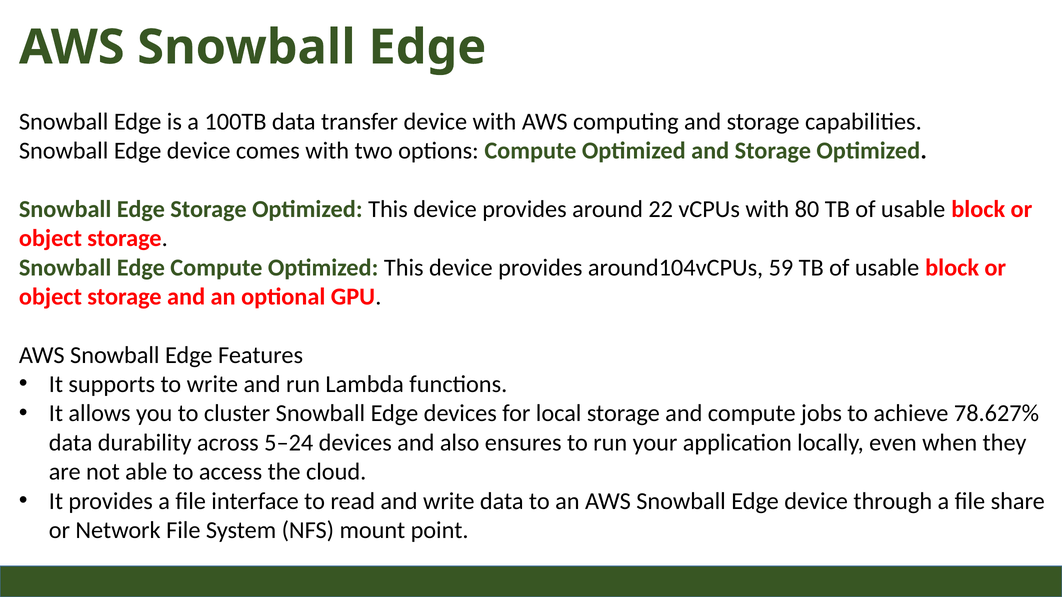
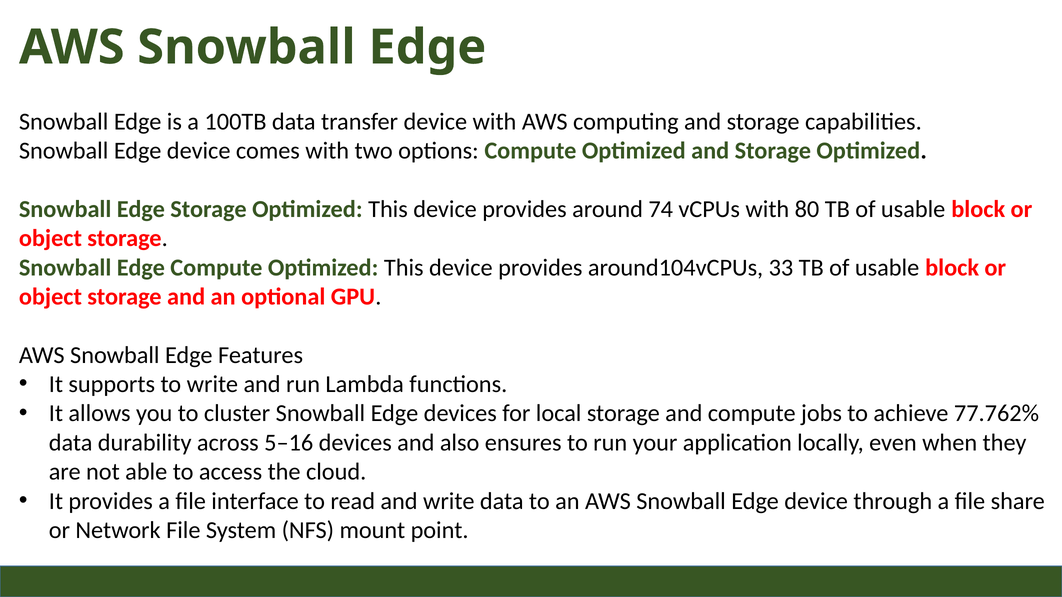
22: 22 -> 74
59: 59 -> 33
78.627%: 78.627% -> 77.762%
5–24: 5–24 -> 5–16
